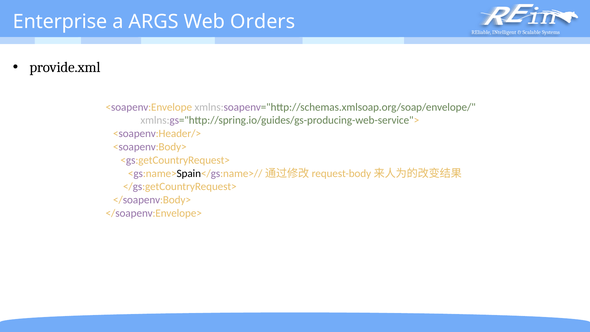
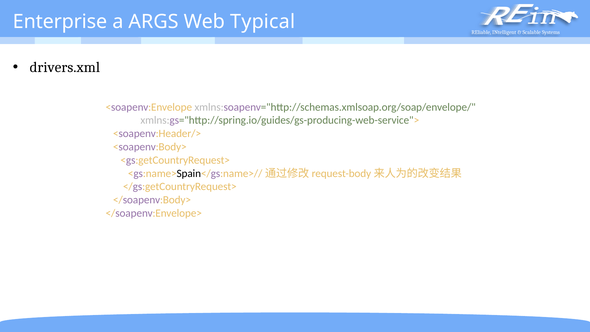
Orders: Orders -> Typical
provide.xml: provide.xml -> drivers.xml
